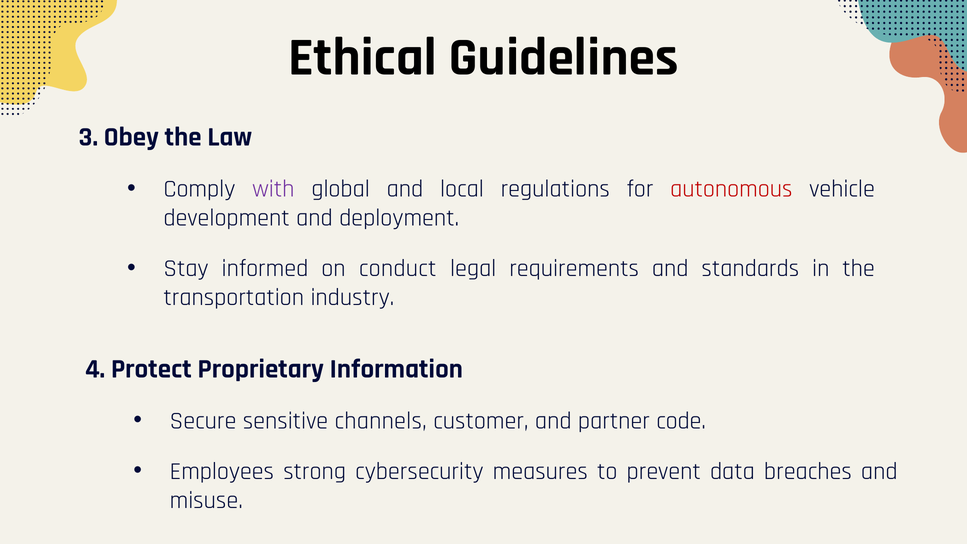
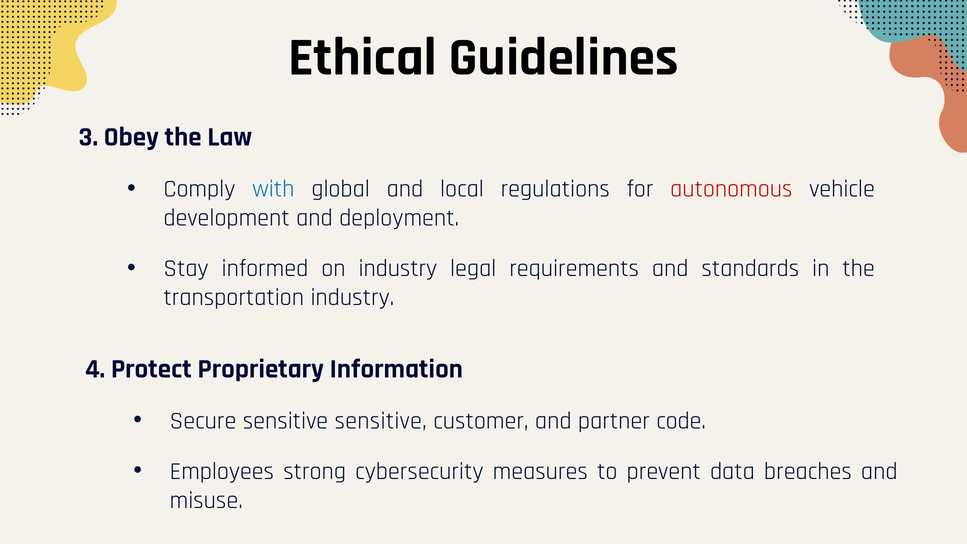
with colour: purple -> blue
on conduct: conduct -> industry
sensitive channels: channels -> sensitive
